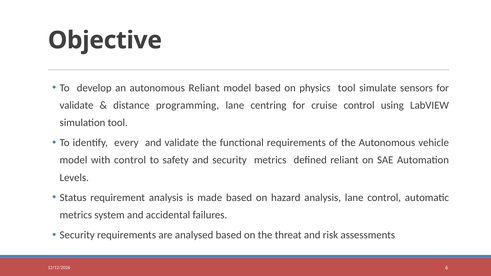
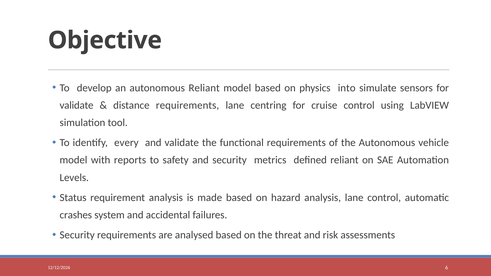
physics tool: tool -> into
distance programming: programming -> requirements
with control: control -> reports
metrics at (76, 215): metrics -> crashes
